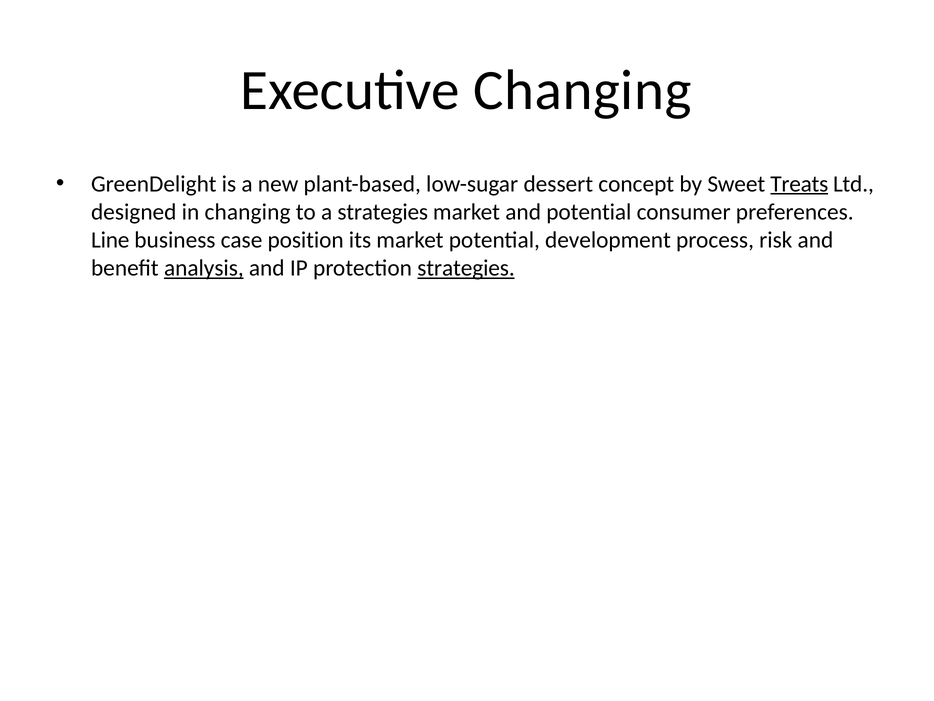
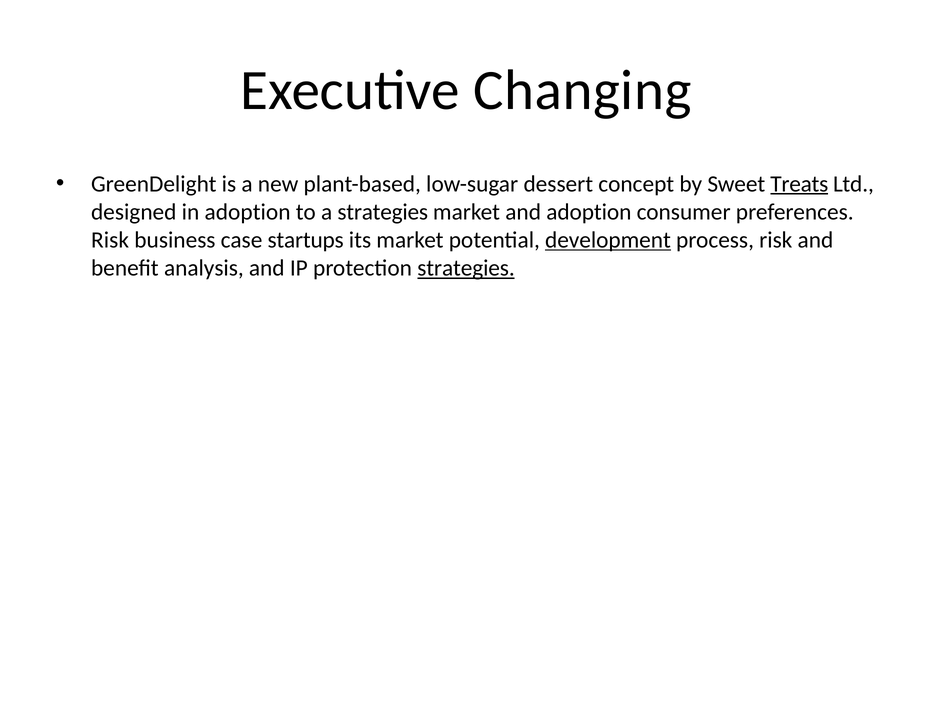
in changing: changing -> adoption
and potential: potential -> adoption
Line at (110, 240): Line -> Risk
position: position -> startups
development underline: none -> present
analysis underline: present -> none
